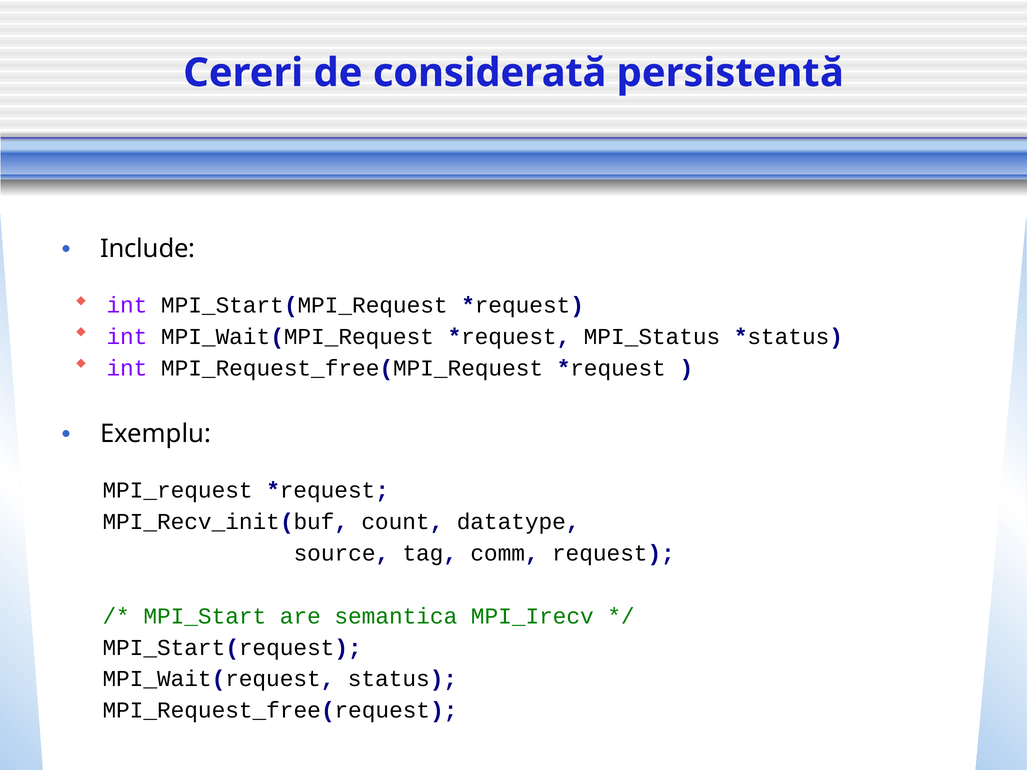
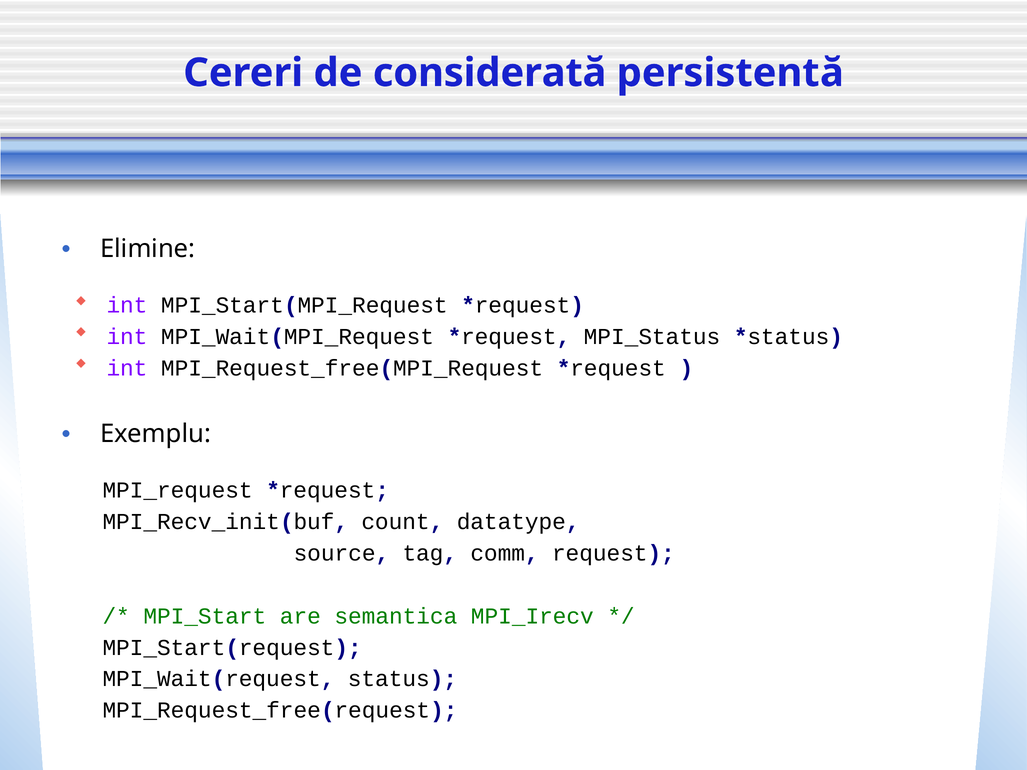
Include: Include -> Elimine
